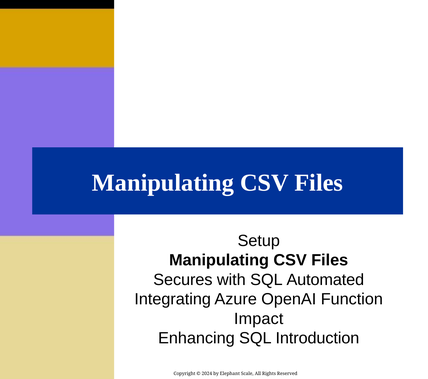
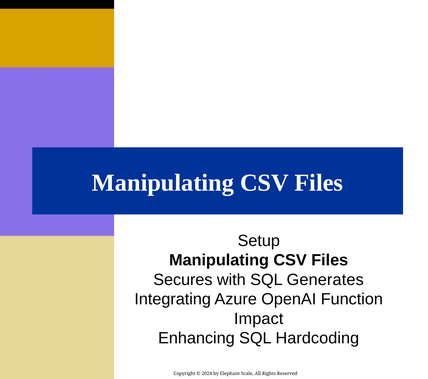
Automated: Automated -> Generates
Introduction: Introduction -> Hardcoding
